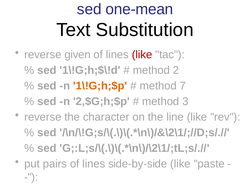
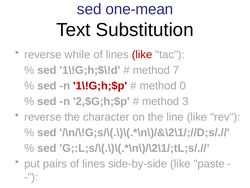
given: given -> while
2: 2 -> 7
1\!G;h;$p colour: orange -> red
7: 7 -> 0
